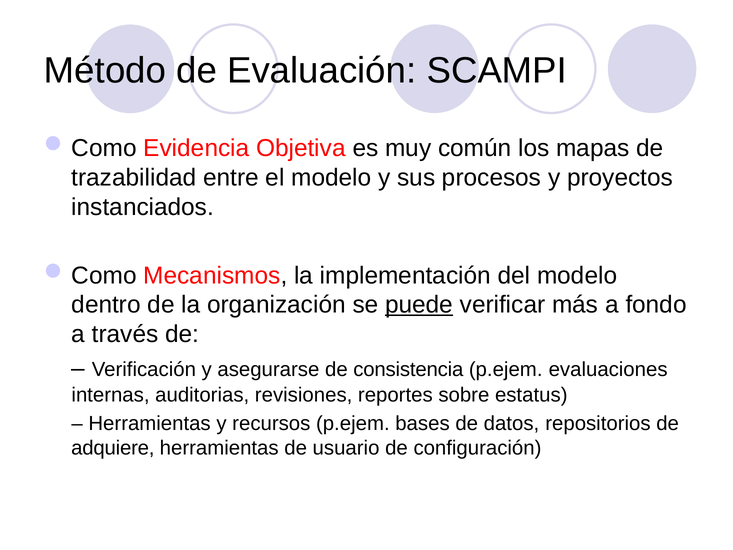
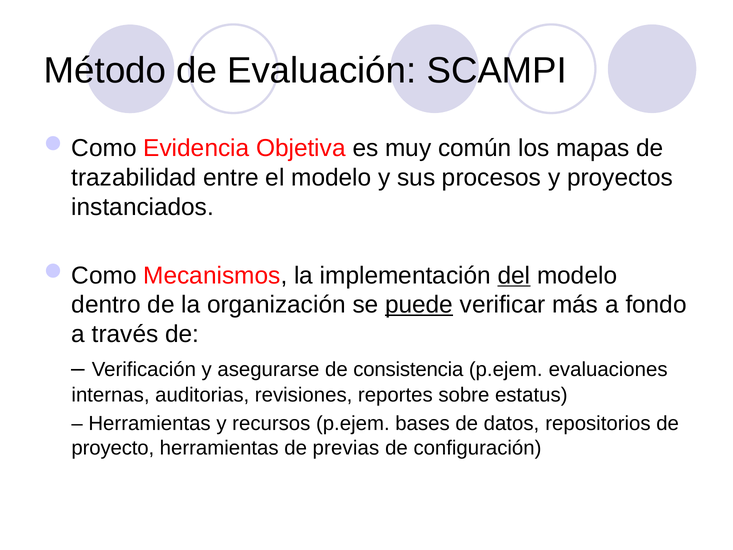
del underline: none -> present
adquiere: adquiere -> proyecto
usuario: usuario -> previas
